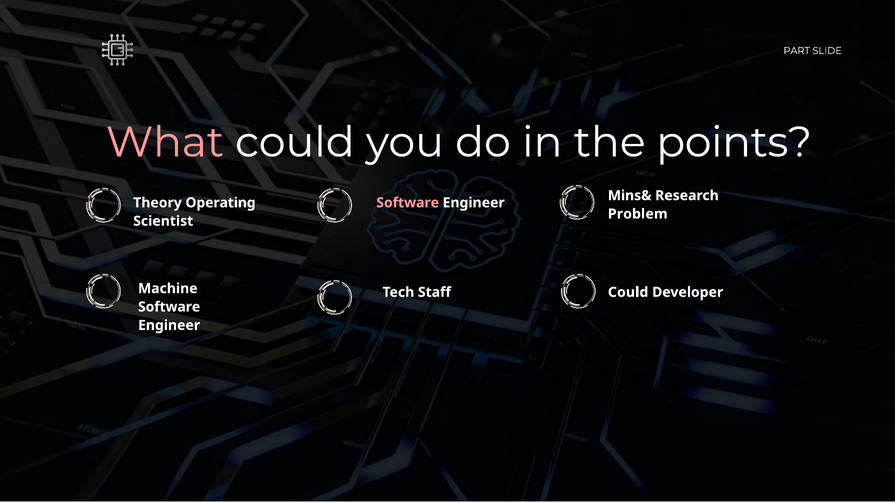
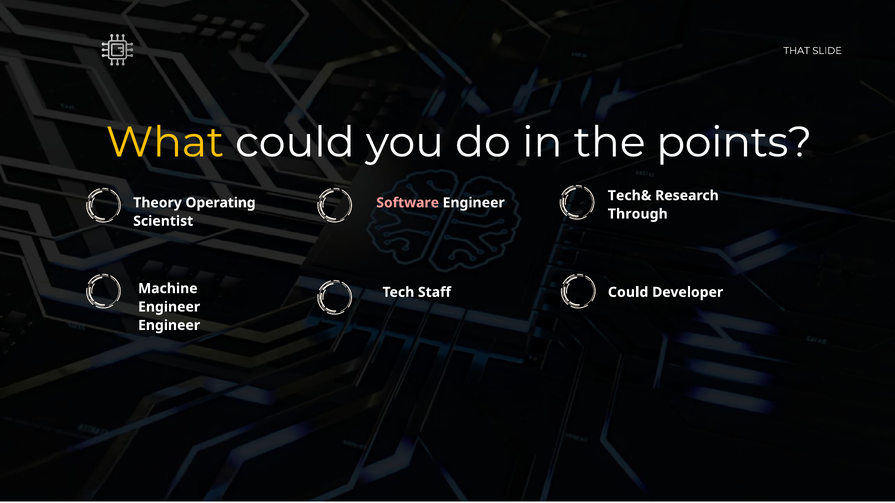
PART: PART -> THAT
What colour: pink -> yellow
Mins&: Mins& -> Tech&
Problem: Problem -> Through
Software at (169, 307): Software -> Engineer
